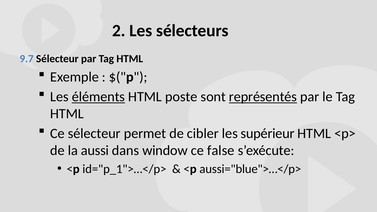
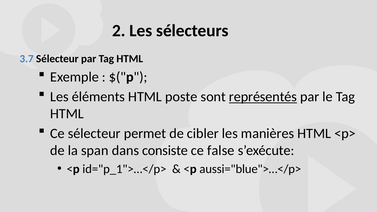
9.7: 9.7 -> 3.7
éléments underline: present -> none
supérieur: supérieur -> manières
aussi: aussi -> span
window: window -> consiste
